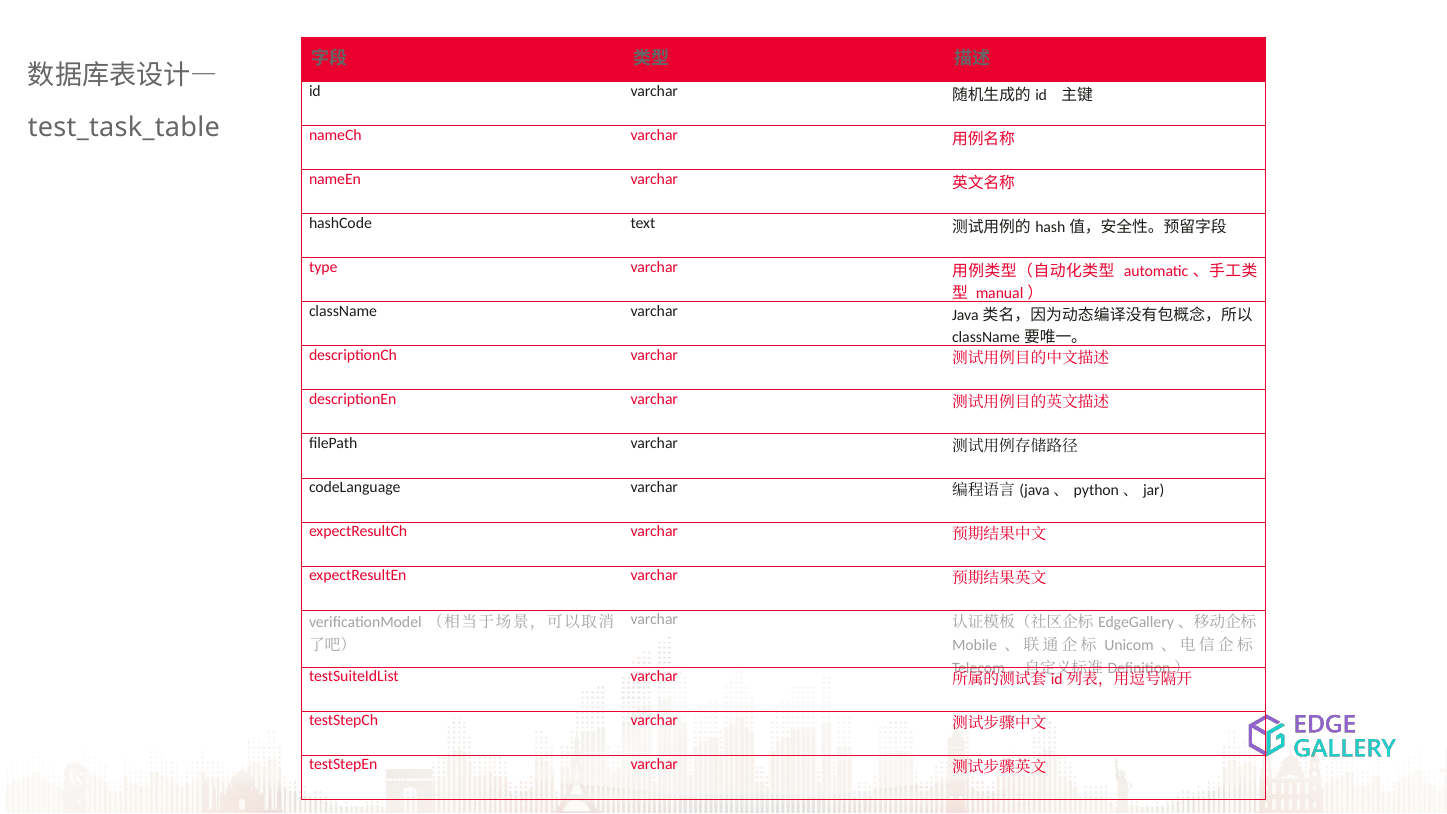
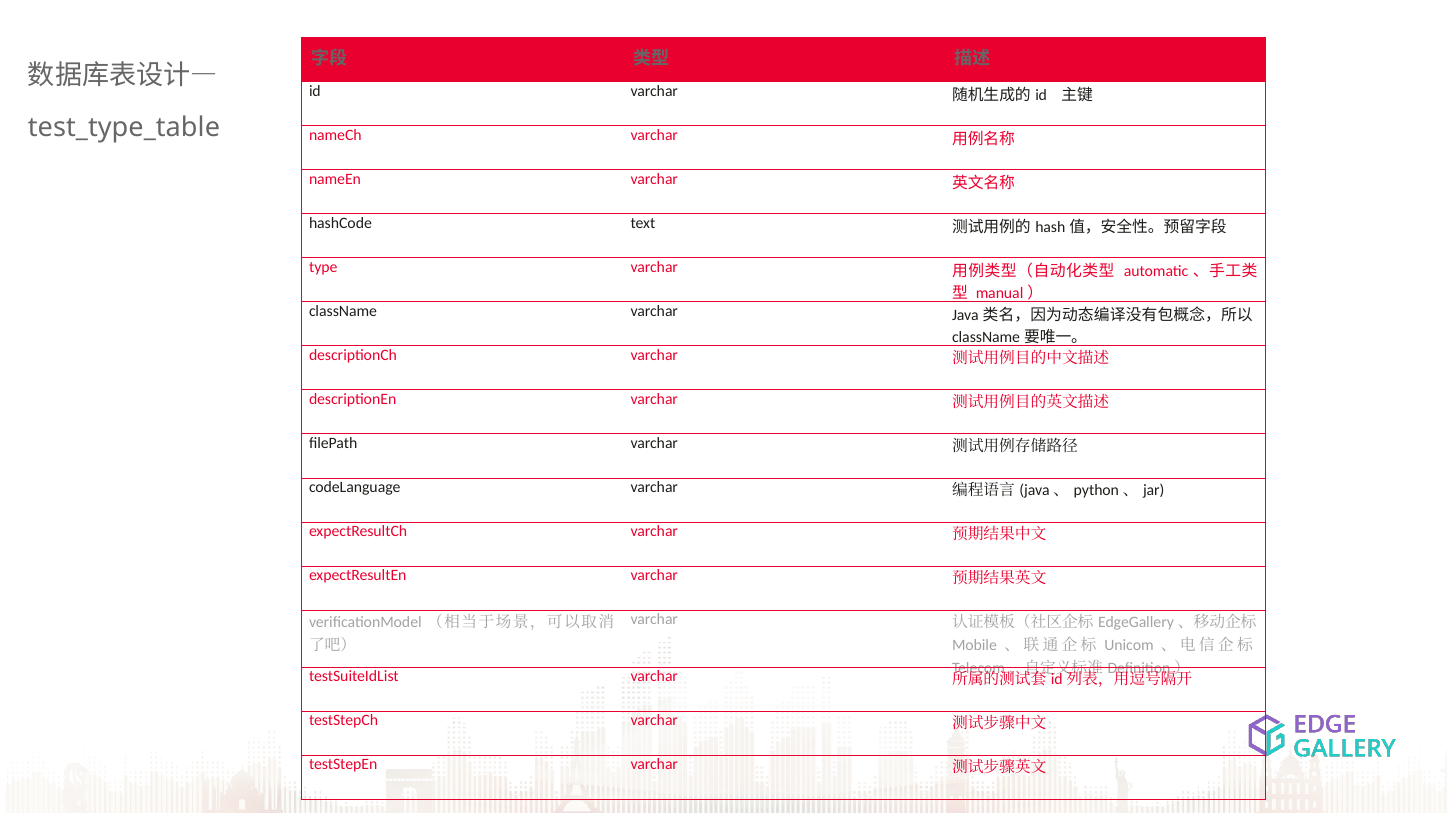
test_task_table: test_task_table -> test_type_table
